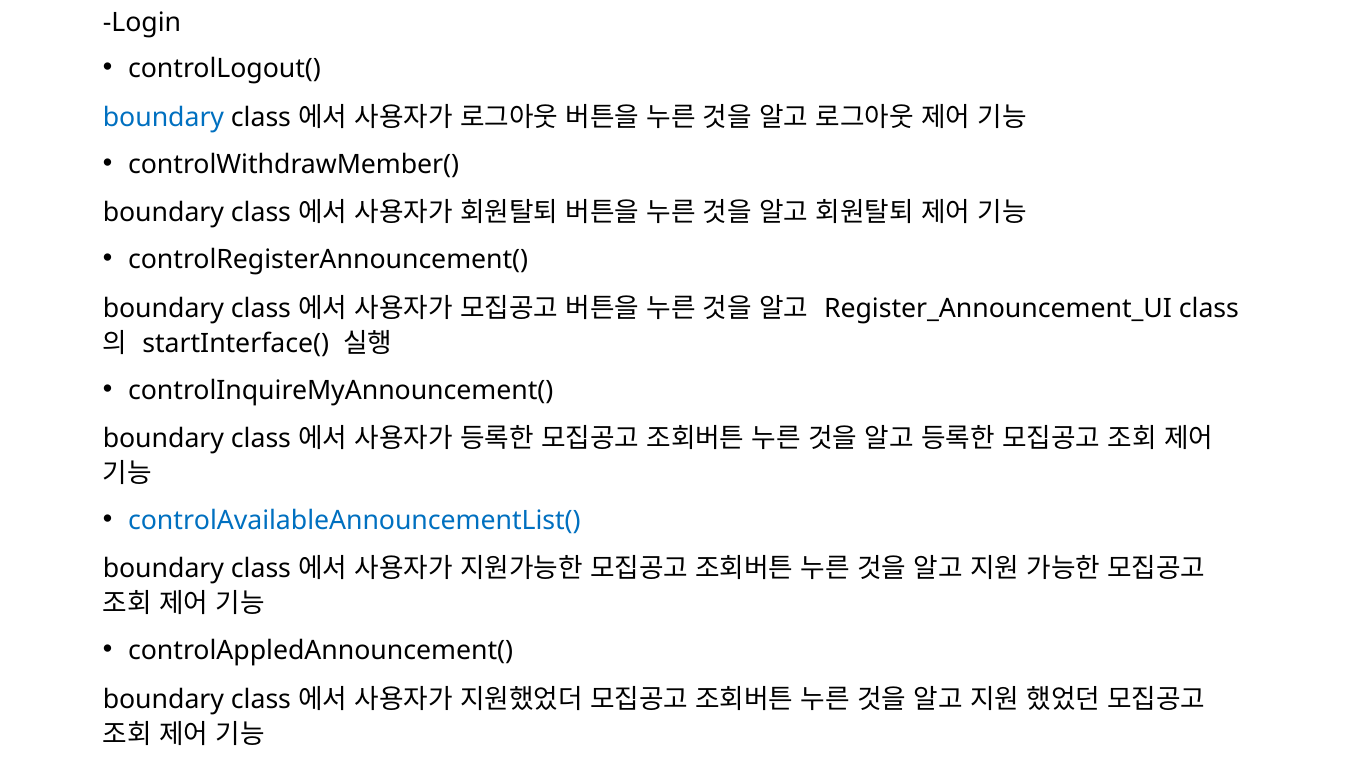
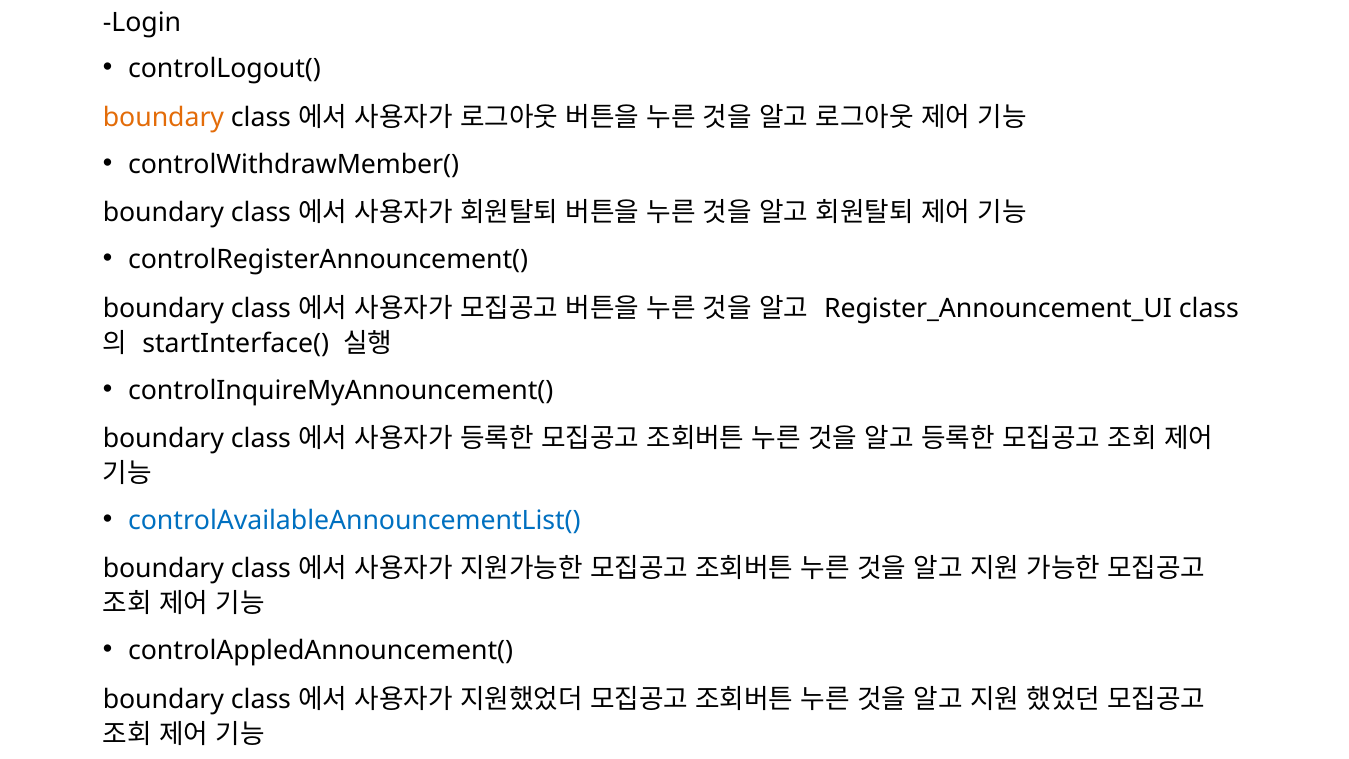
boundary at (163, 117) colour: blue -> orange
